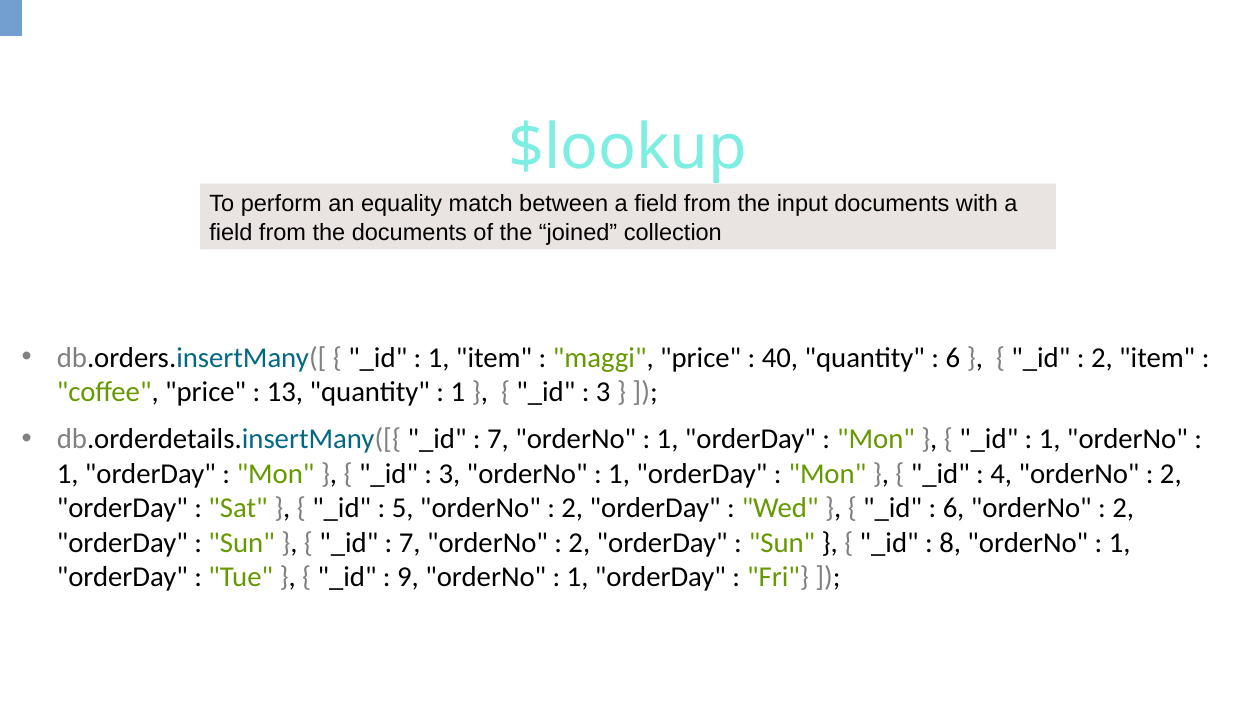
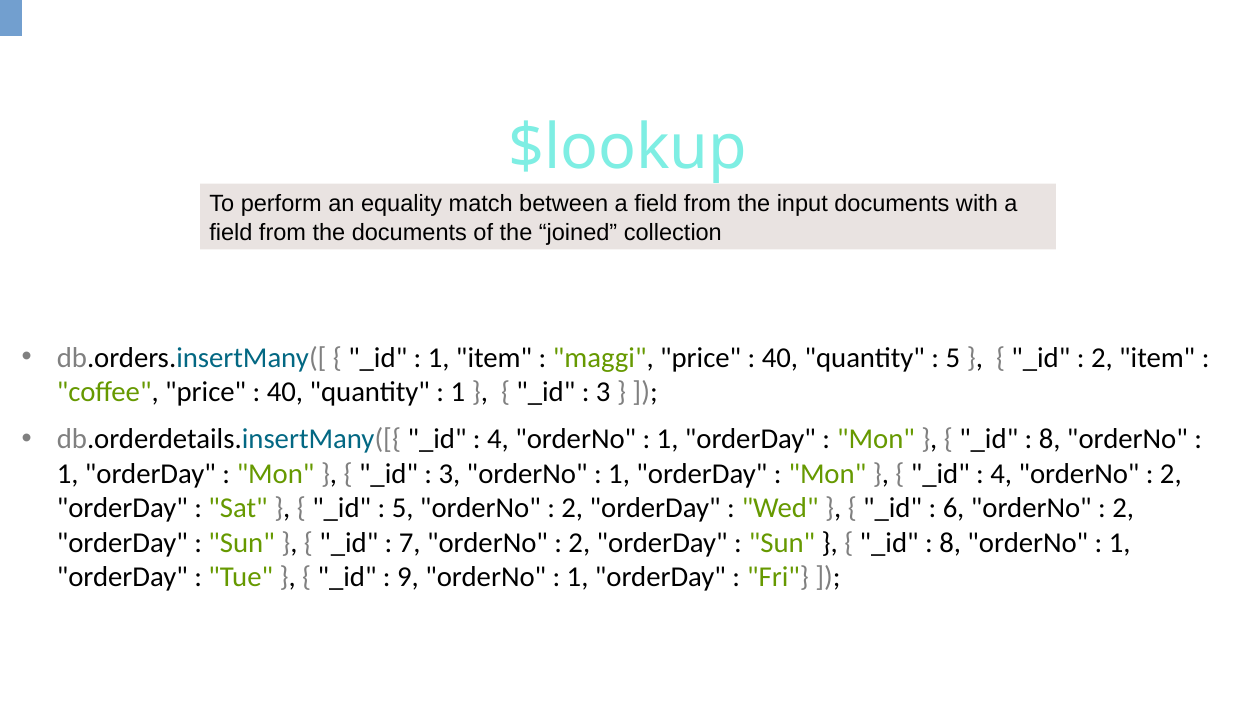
6 at (953, 358): 6 -> 5
13 at (285, 392): 13 -> 40
7 at (498, 439): 7 -> 4
1 at (1050, 439): 1 -> 8
